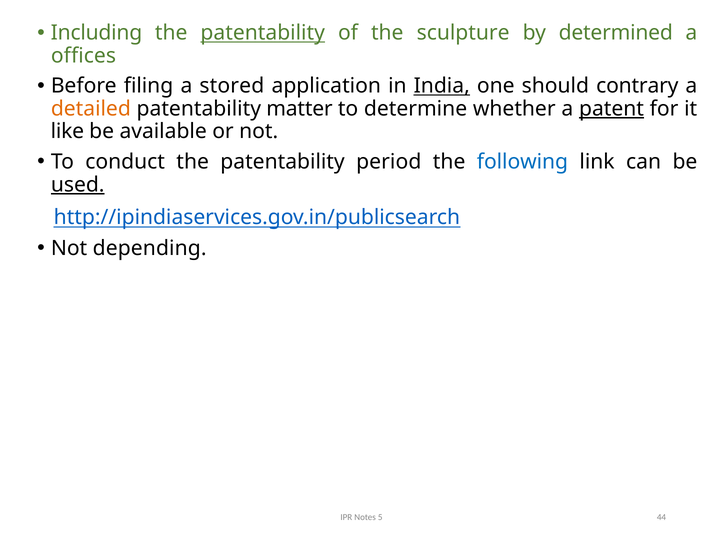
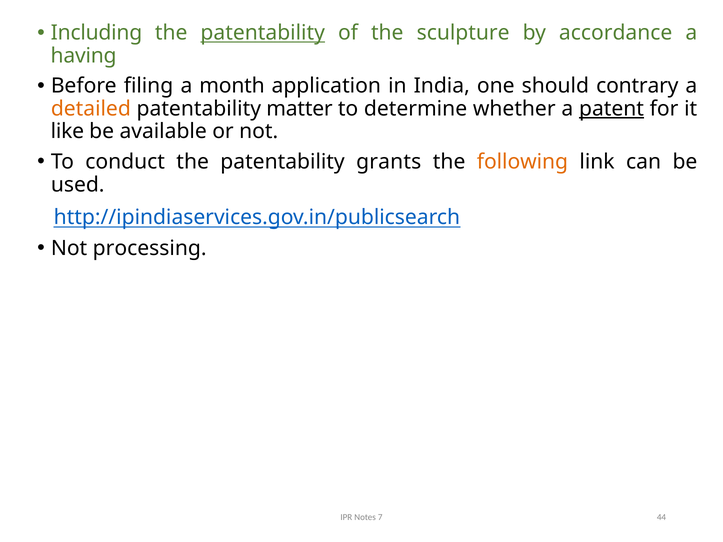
determined: determined -> accordance
offices: offices -> having
stored: stored -> month
India underline: present -> none
period: period -> grants
following colour: blue -> orange
used underline: present -> none
depending: depending -> processing
5: 5 -> 7
